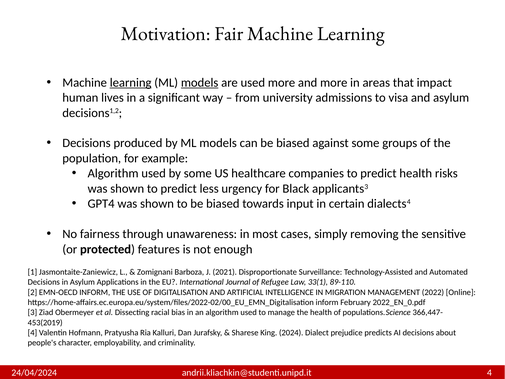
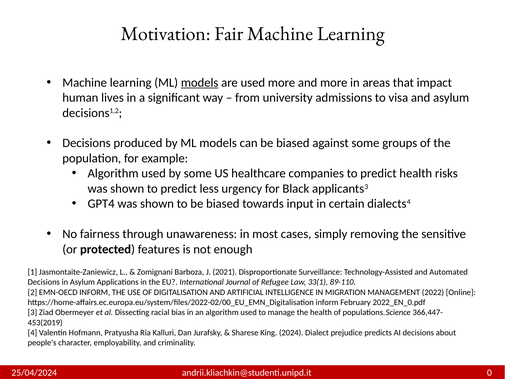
learning at (131, 82) underline: present -> none
24/04/2024: 24/04/2024 -> 25/04/2024
andrii.kliachkin@studenti.unipd.it 4: 4 -> 0
